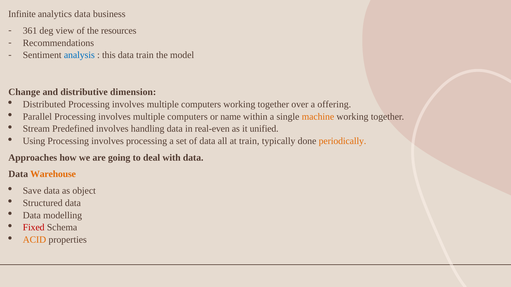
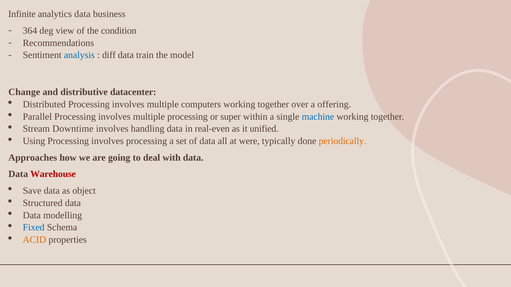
361: 361 -> 364
resources: resources -> condition
this: this -> diff
dimension: dimension -> datacenter
computers at (187, 117): computers -> processing
name: name -> super
machine colour: orange -> blue
Predefined: Predefined -> Downtime
at train: train -> were
Warehouse colour: orange -> red
Fixed colour: red -> blue
